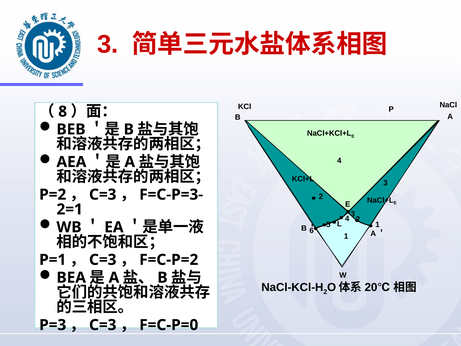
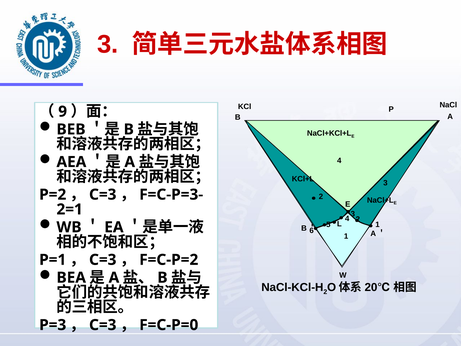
8: 8 -> 9
